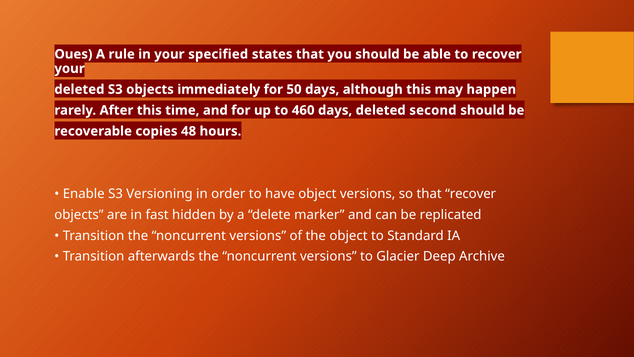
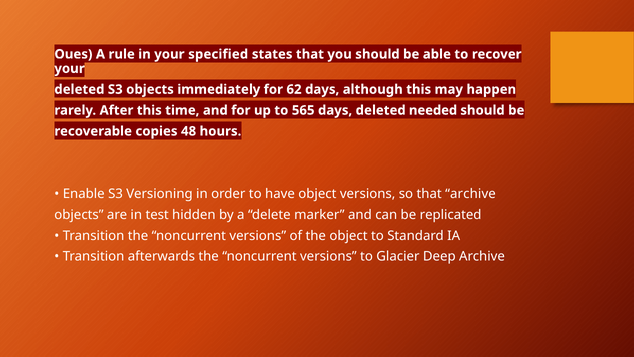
50: 50 -> 62
460: 460 -> 565
second: second -> needed
that recover: recover -> archive
fast: fast -> test
